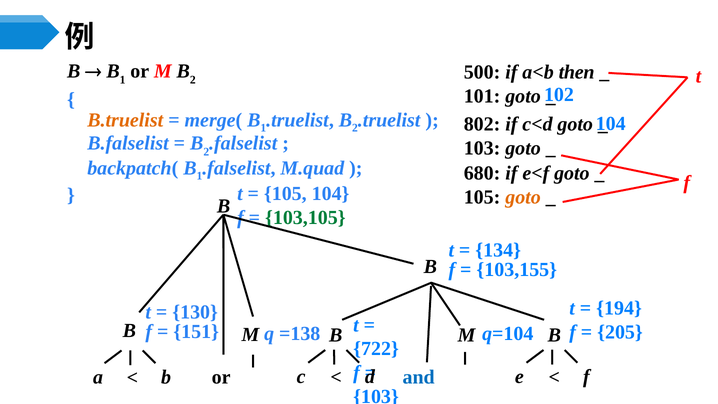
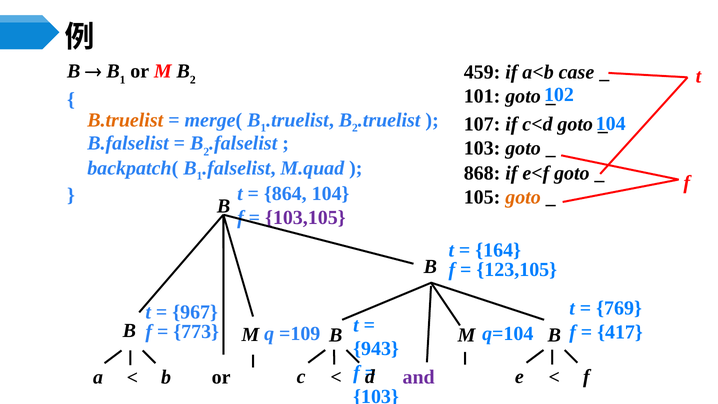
500: 500 -> 459
then: then -> case
802: 802 -> 107
680: 680 -> 868
105 at (285, 193): 105 -> 864
103,105 colour: green -> purple
134: 134 -> 164
103,155: 103,155 -> 123,105
194: 194 -> 769
130: 130 -> 967
151: 151 -> 773
205: 205 -> 417
=138: =138 -> =109
722: 722 -> 943
and colour: blue -> purple
